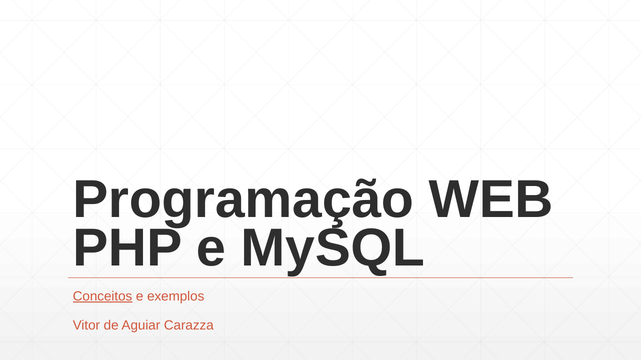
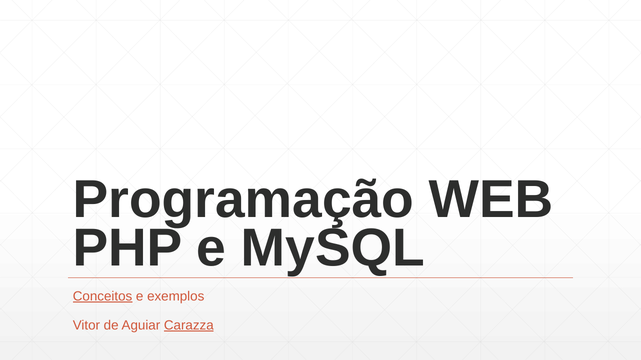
Carazza underline: none -> present
